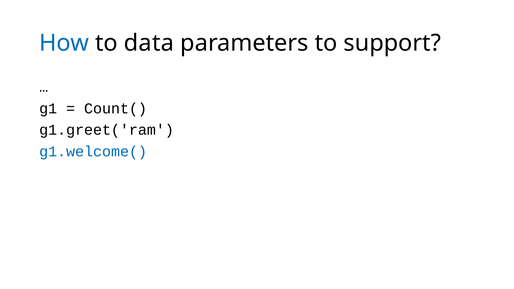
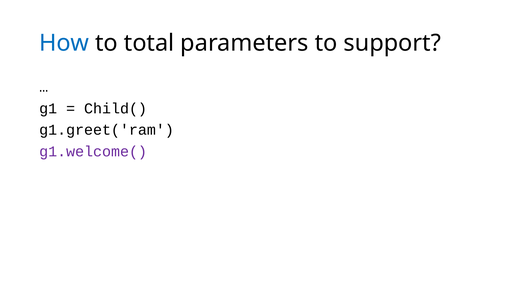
data: data -> total
Count(: Count( -> Child(
g1.welcome( colour: blue -> purple
